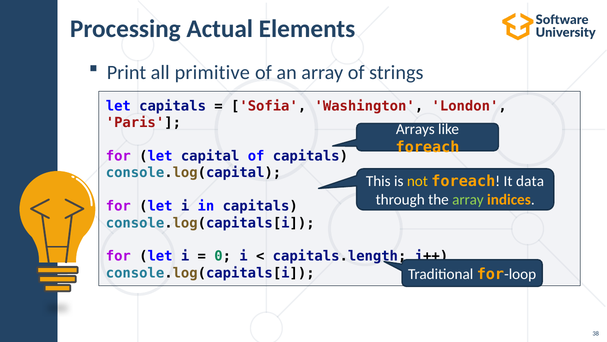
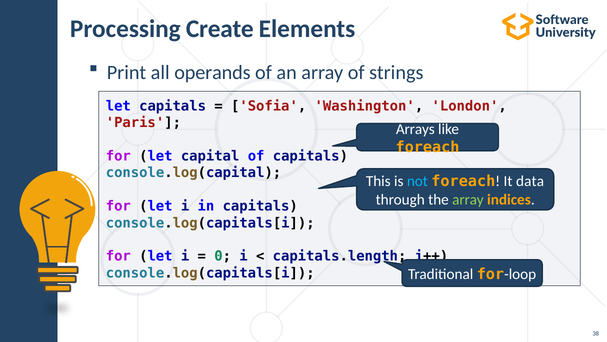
Actual: Actual -> Create
primitive: primitive -> operands
not colour: yellow -> light blue
